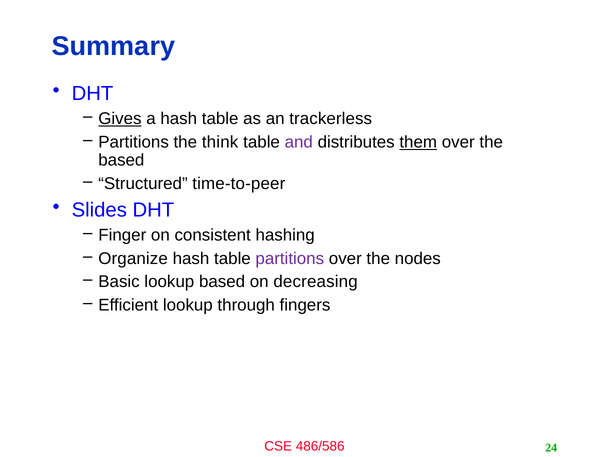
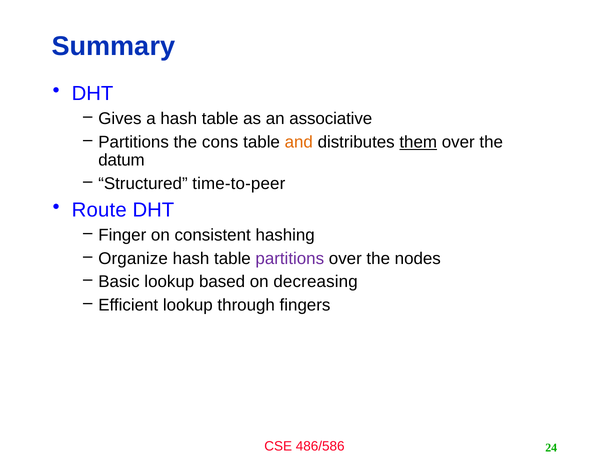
Gives underline: present -> none
trackerless: trackerless -> associative
think: think -> cons
and colour: purple -> orange
based at (121, 160): based -> datum
Slides: Slides -> Route
